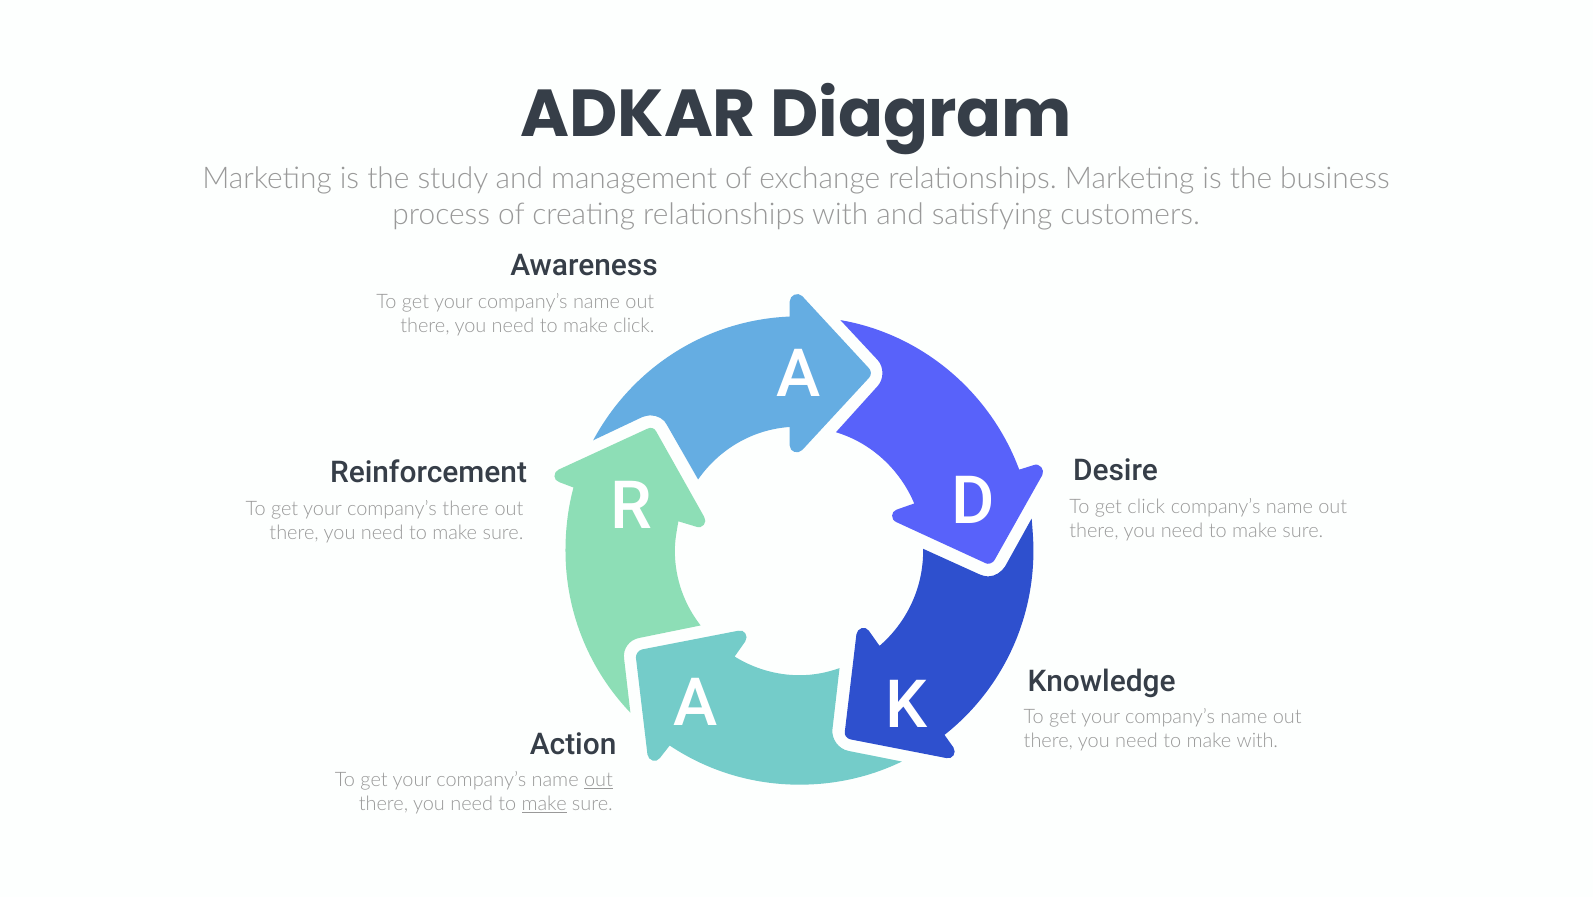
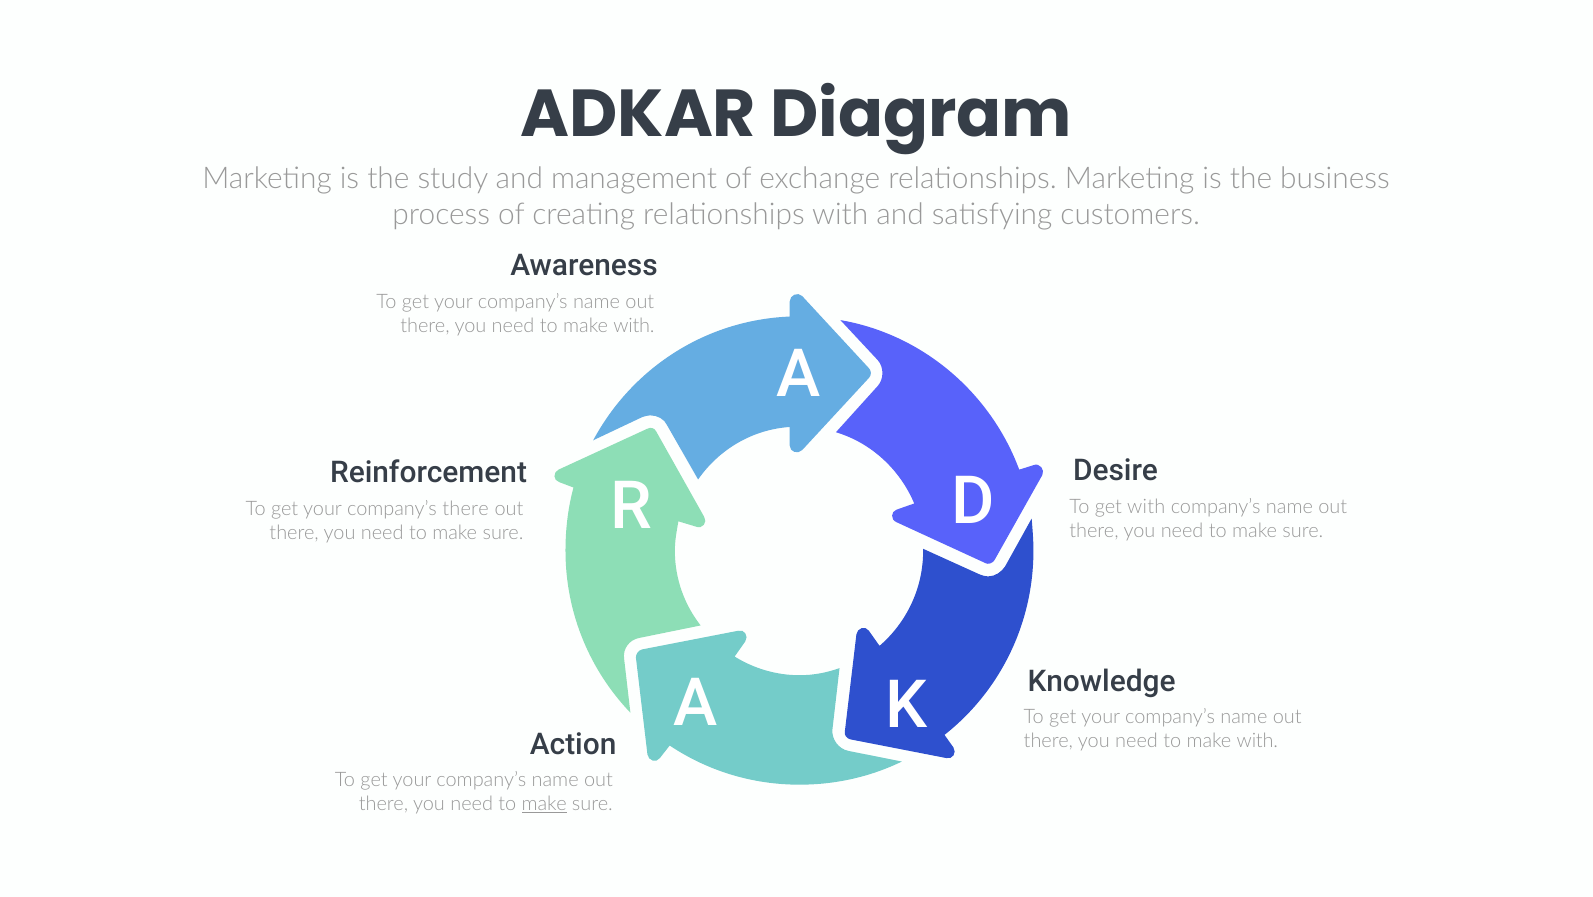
click at (634, 325): click -> with
get click: click -> with
out at (598, 779) underline: present -> none
